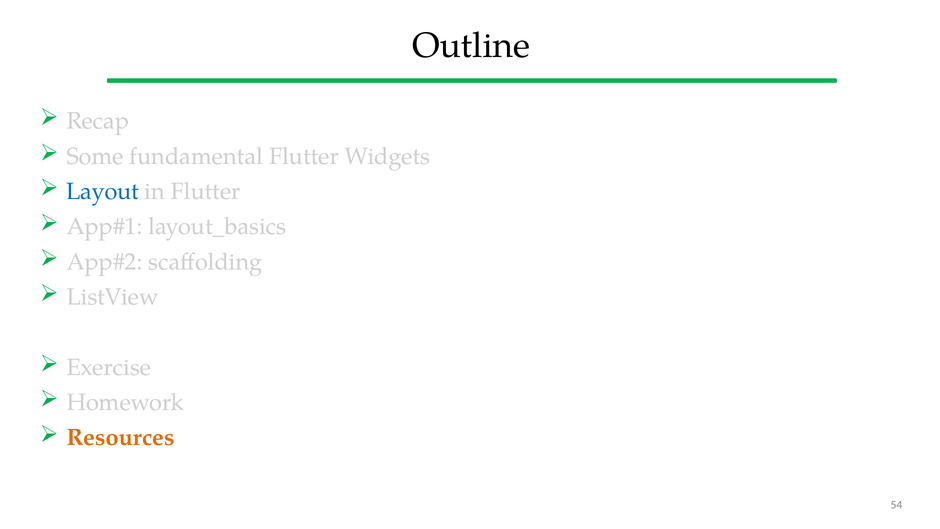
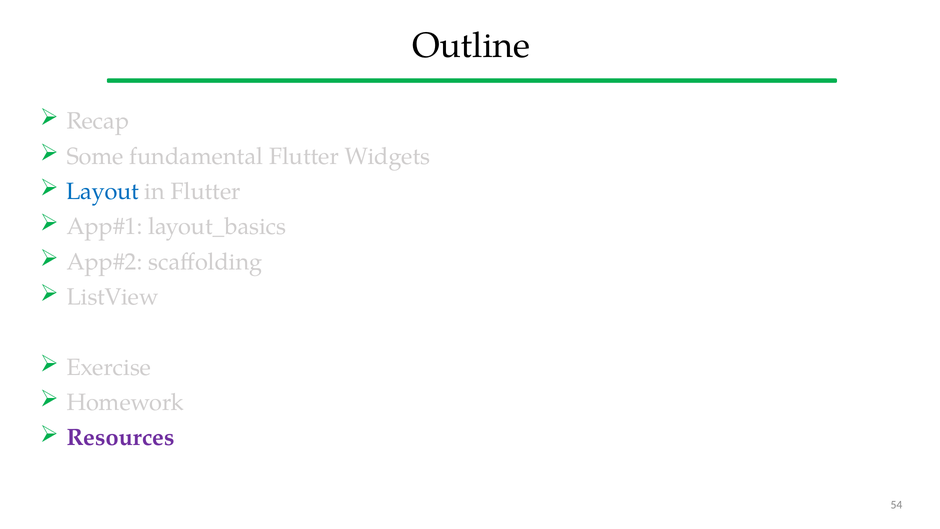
Resources colour: orange -> purple
